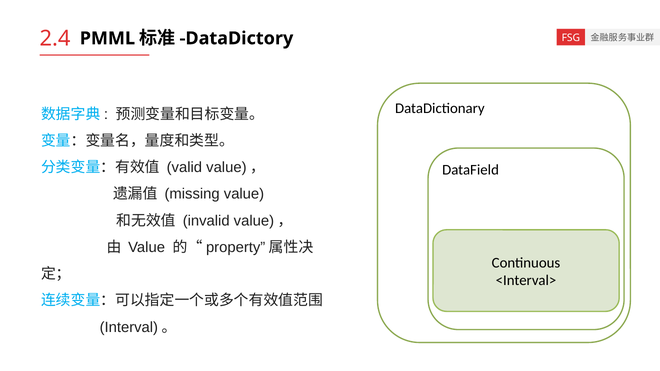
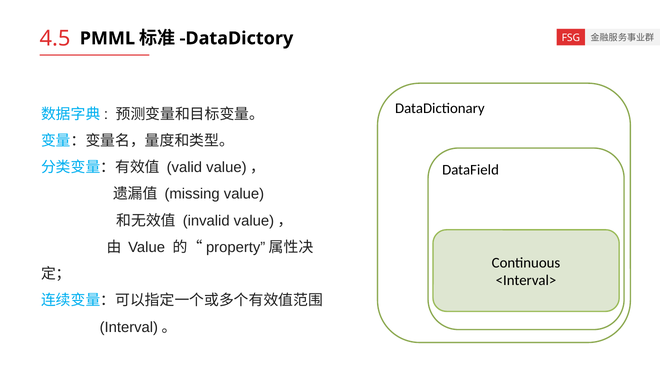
2.4: 2.4 -> 4.5
